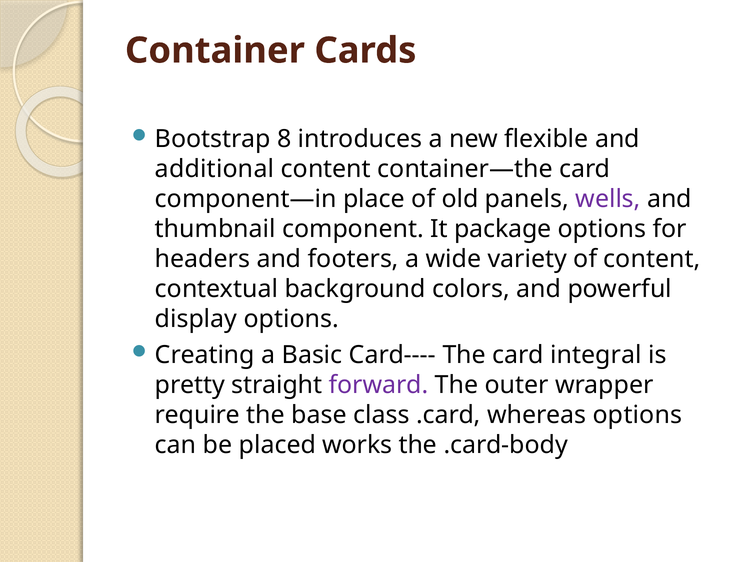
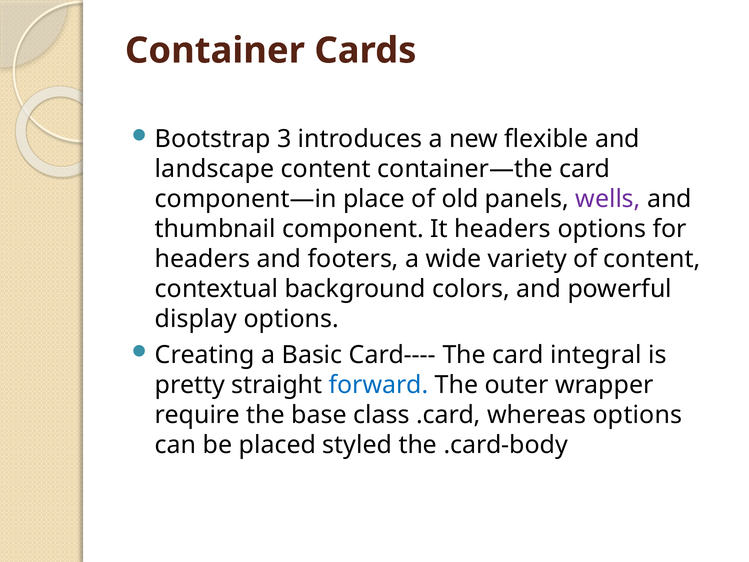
8: 8 -> 3
additional: additional -> landscape
It package: package -> headers
forward colour: purple -> blue
works: works -> styled
